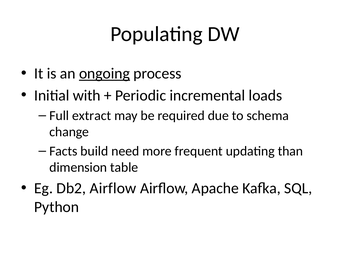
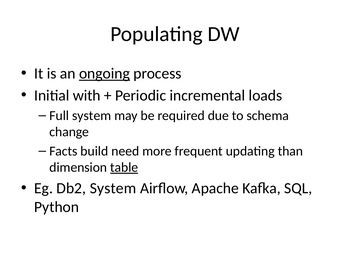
Full extract: extract -> system
table underline: none -> present
Db2 Airflow: Airflow -> System
